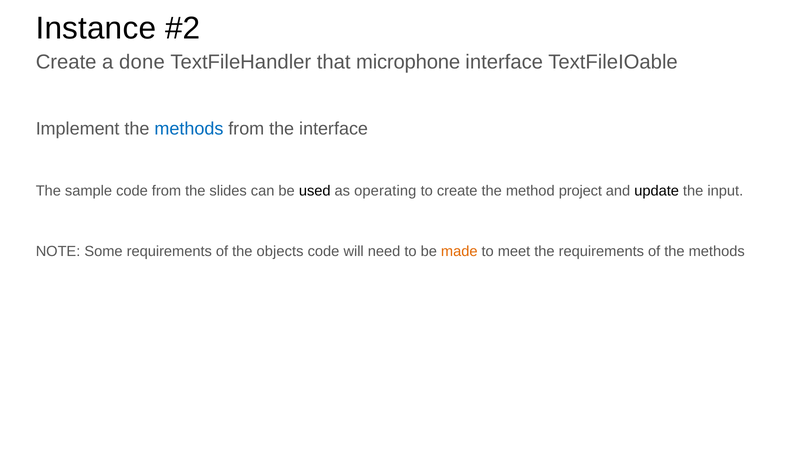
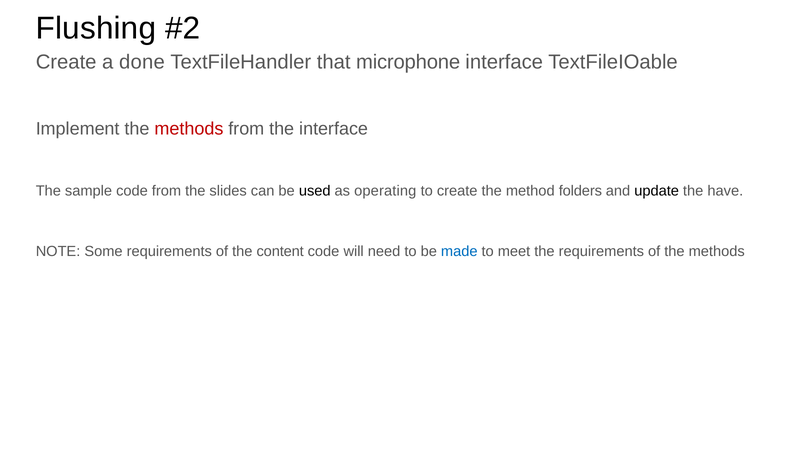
Instance: Instance -> Flushing
methods at (189, 129) colour: blue -> red
project: project -> folders
input: input -> have
objects: objects -> content
made colour: orange -> blue
